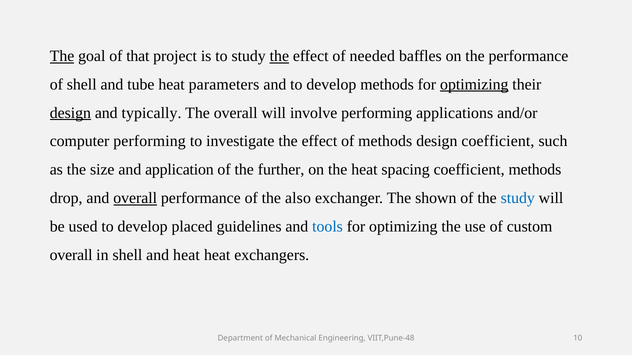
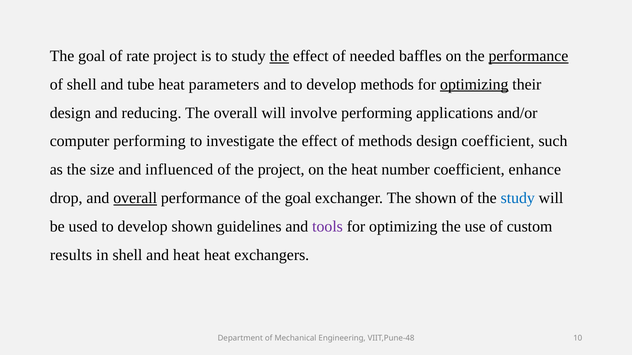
The at (62, 56) underline: present -> none
that: that -> rate
performance at (528, 56) underline: none -> present
design at (70, 113) underline: present -> none
typically: typically -> reducing
application: application -> influenced
the further: further -> project
spacing: spacing -> number
coefficient methods: methods -> enhance
of the also: also -> goal
develop placed: placed -> shown
tools colour: blue -> purple
overall at (71, 255): overall -> results
